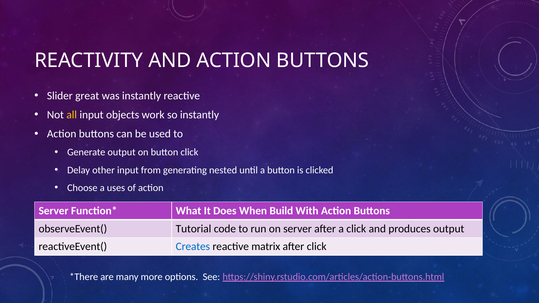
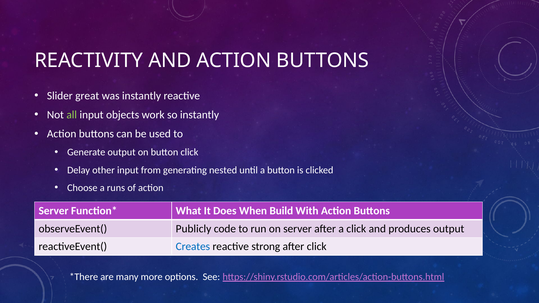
all colour: yellow -> light green
uses: uses -> runs
Tutorial: Tutorial -> Publicly
matrix: matrix -> strong
